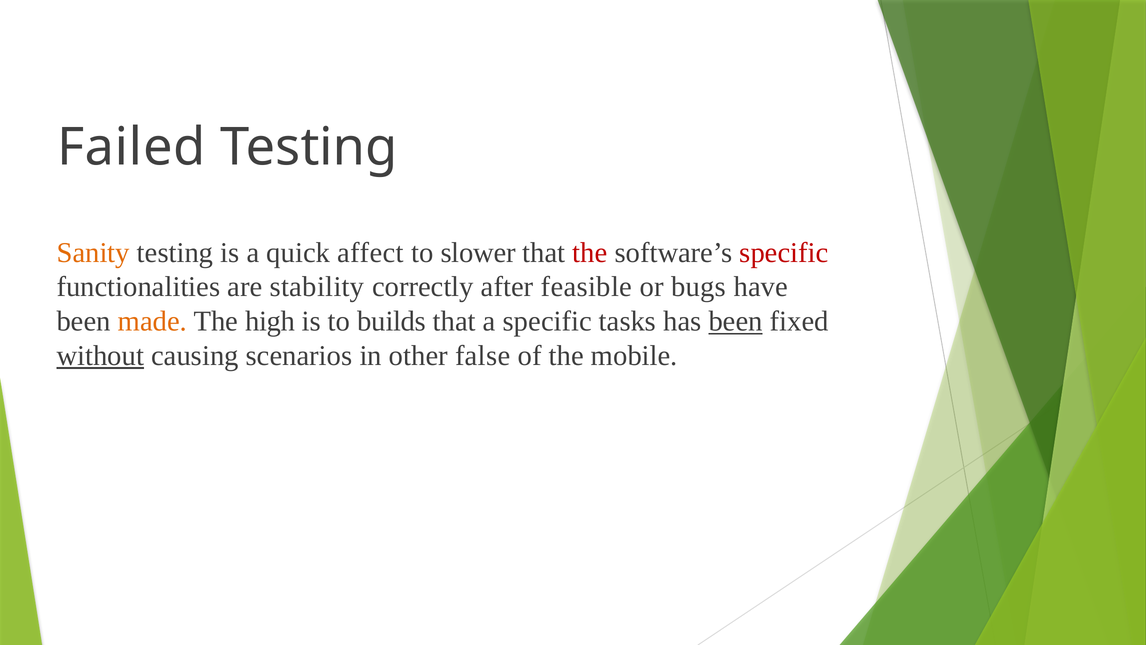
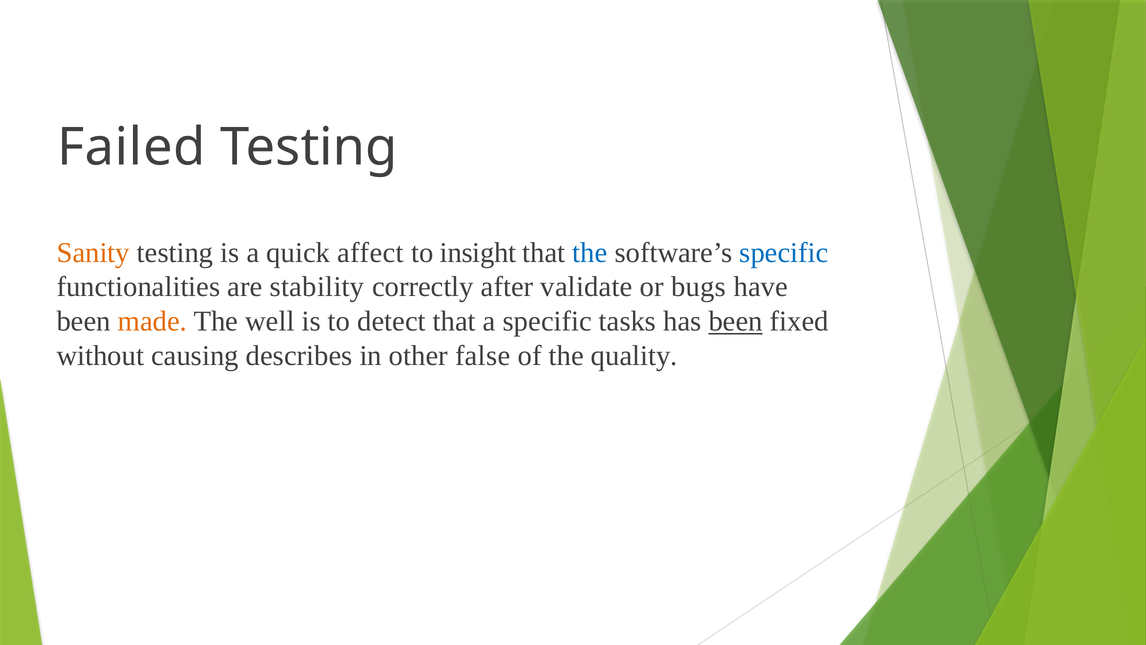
slower: slower -> insight
the at (590, 252) colour: red -> blue
specific at (784, 252) colour: red -> blue
feasible: feasible -> validate
high: high -> well
builds: builds -> detect
without underline: present -> none
scenarios: scenarios -> describes
mobile: mobile -> quality
